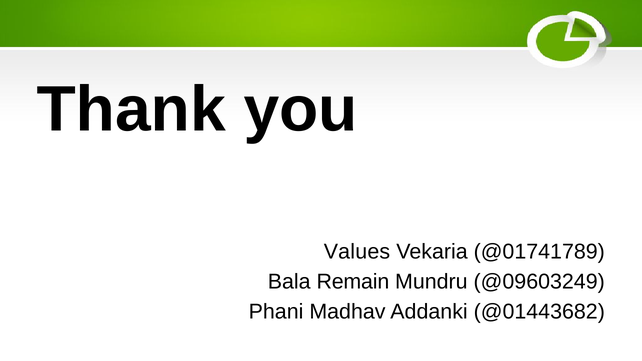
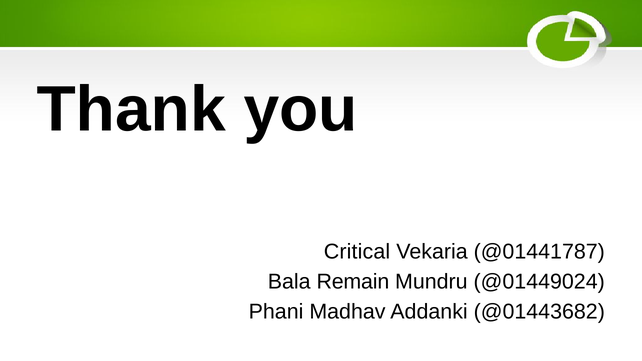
Values: Values -> Critical
@01741789: @01741789 -> @01441787
@09603249: @09603249 -> @01449024
